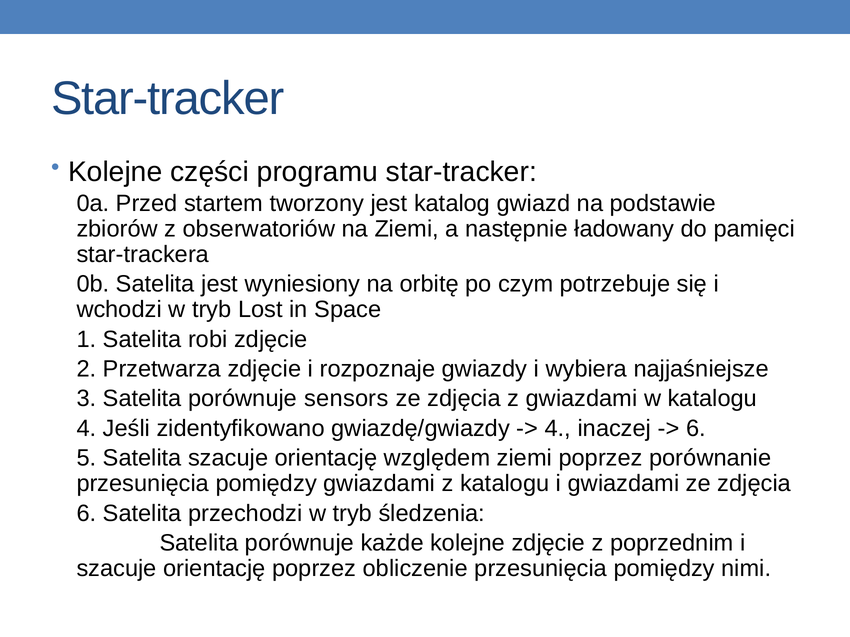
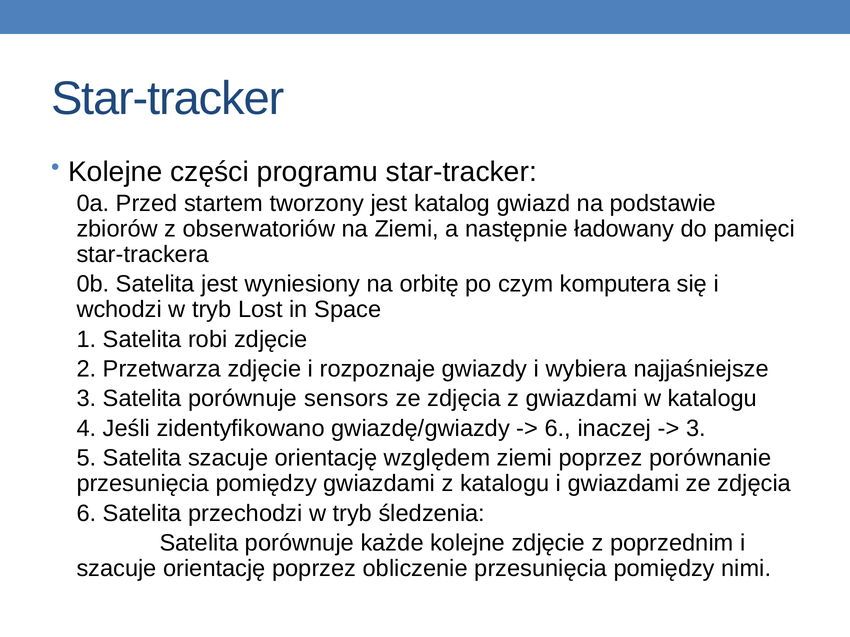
potrzebuje: potrzebuje -> komputera
4 at (558, 429): 4 -> 6
6 at (696, 429): 6 -> 3
